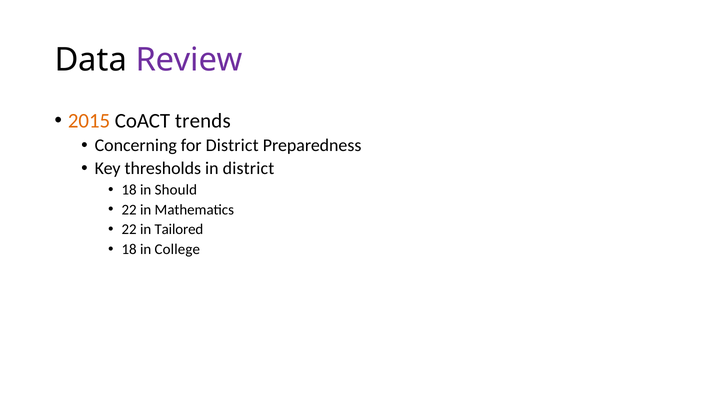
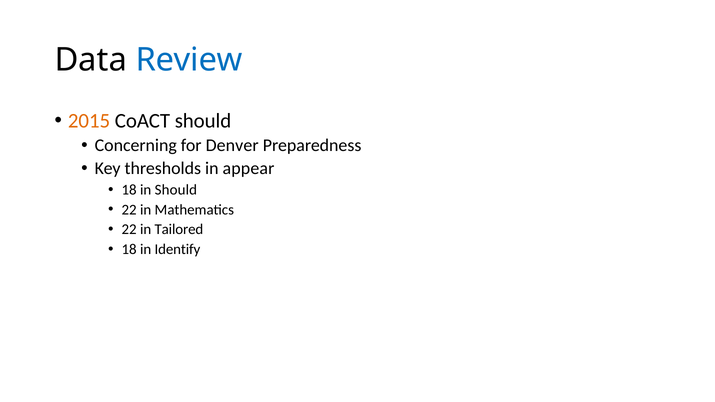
Review colour: purple -> blue
CoACT trends: trends -> should
for District: District -> Denver
in district: district -> appear
College: College -> Identify
